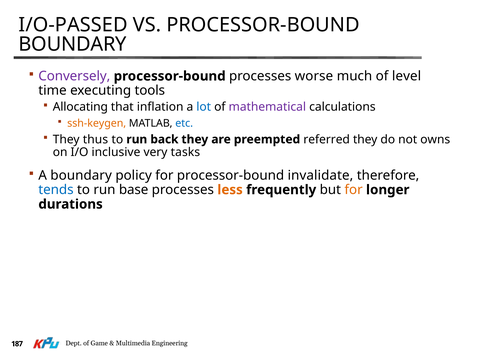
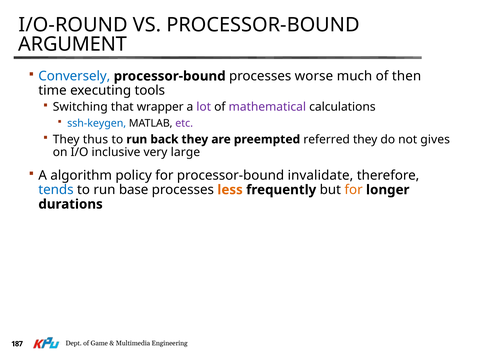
I/O-PASSED: I/O-PASSED -> I/O-ROUND
BOUNDARY at (73, 44): BOUNDARY -> ARGUMENT
Conversely colour: purple -> blue
level: level -> then
Allocating: Allocating -> Switching
inflation: inflation -> wrapper
lot colour: blue -> purple
ssh-keygen colour: orange -> blue
etc colour: blue -> purple
owns: owns -> gives
tasks: tasks -> large
A boundary: boundary -> algorithm
